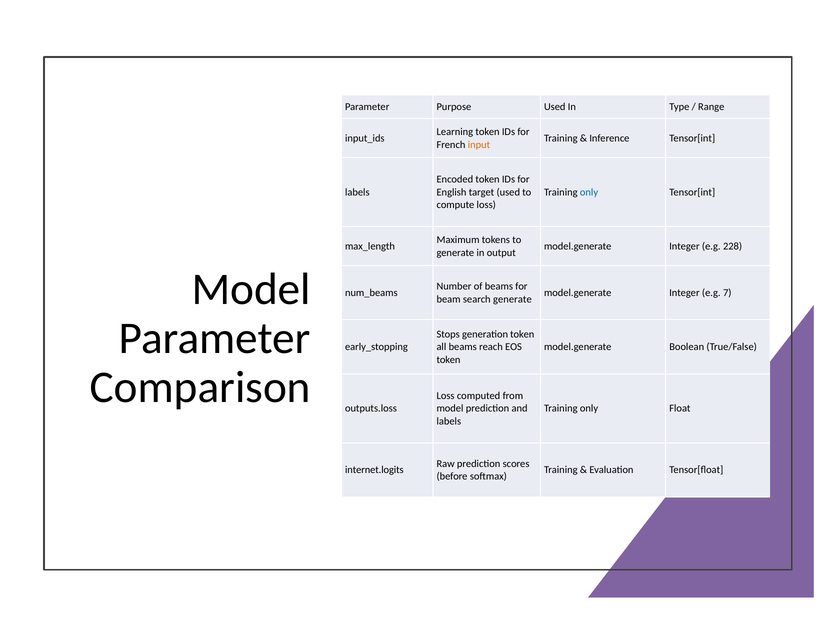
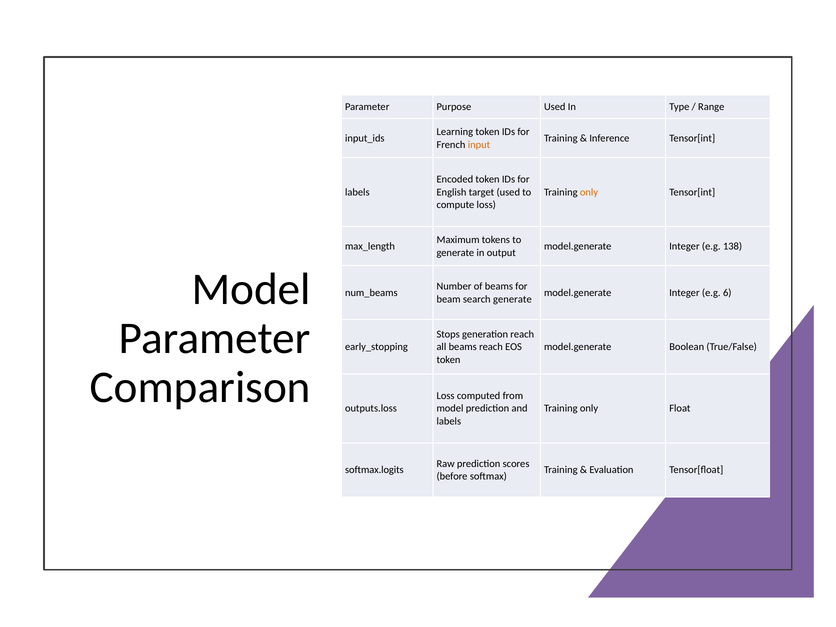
only at (589, 192) colour: blue -> orange
228: 228 -> 138
7: 7 -> 6
generation token: token -> reach
internet.logits: internet.logits -> softmax.logits
